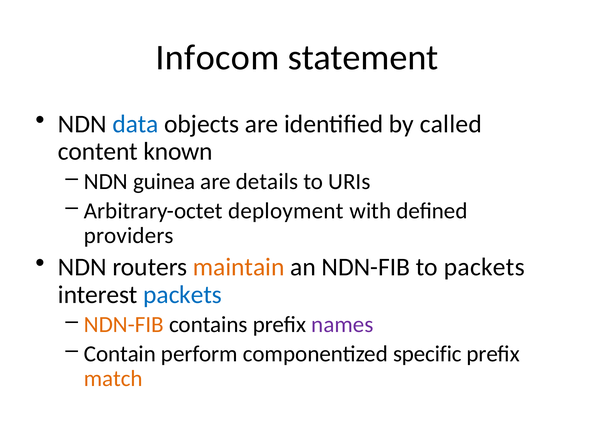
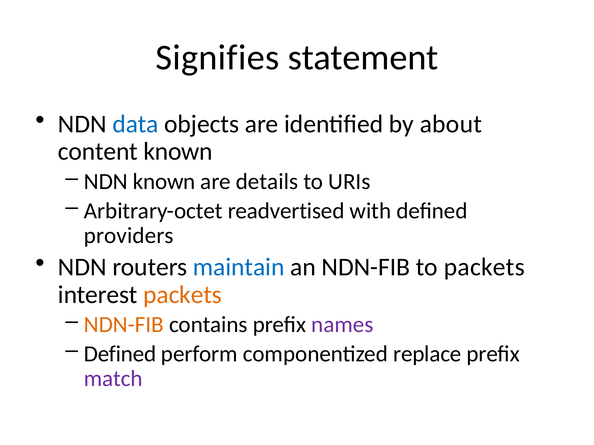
Infocom: Infocom -> Signifies
called: called -> about
NDN guinea: guinea -> known
deployment: deployment -> readvertised
maintain colour: orange -> blue
packets at (183, 295) colour: blue -> orange
Contain at (120, 354): Contain -> Defined
specific: specific -> replace
match colour: orange -> purple
